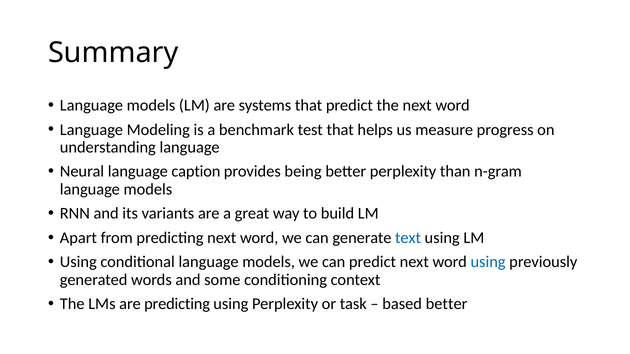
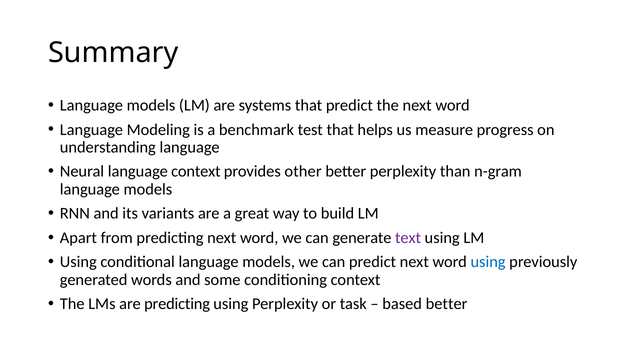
language caption: caption -> context
being: being -> other
text colour: blue -> purple
